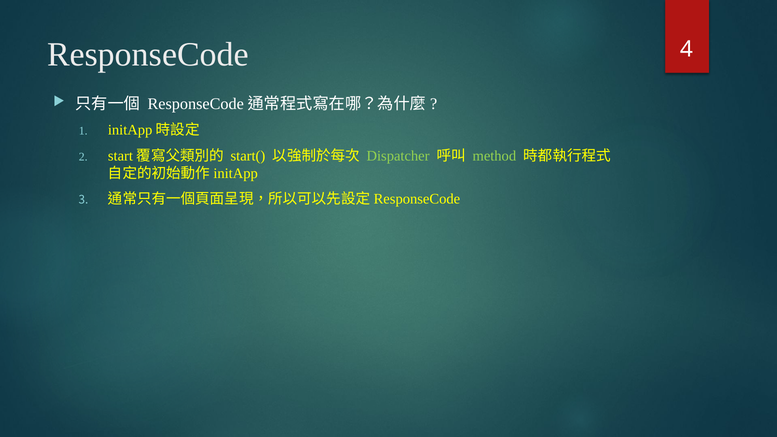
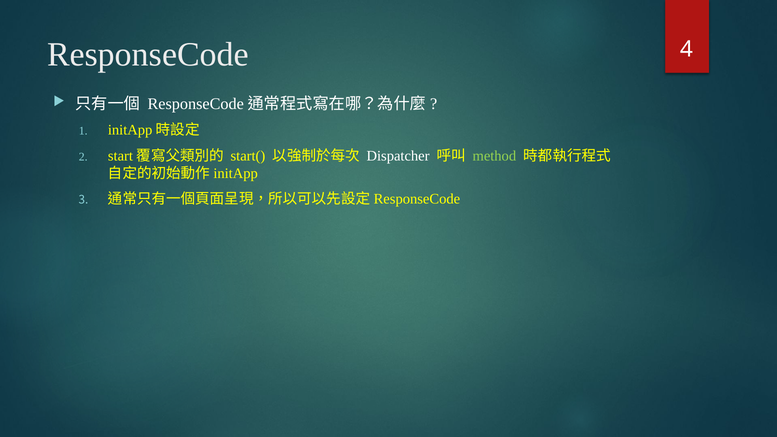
Dispatcher colour: light green -> white
